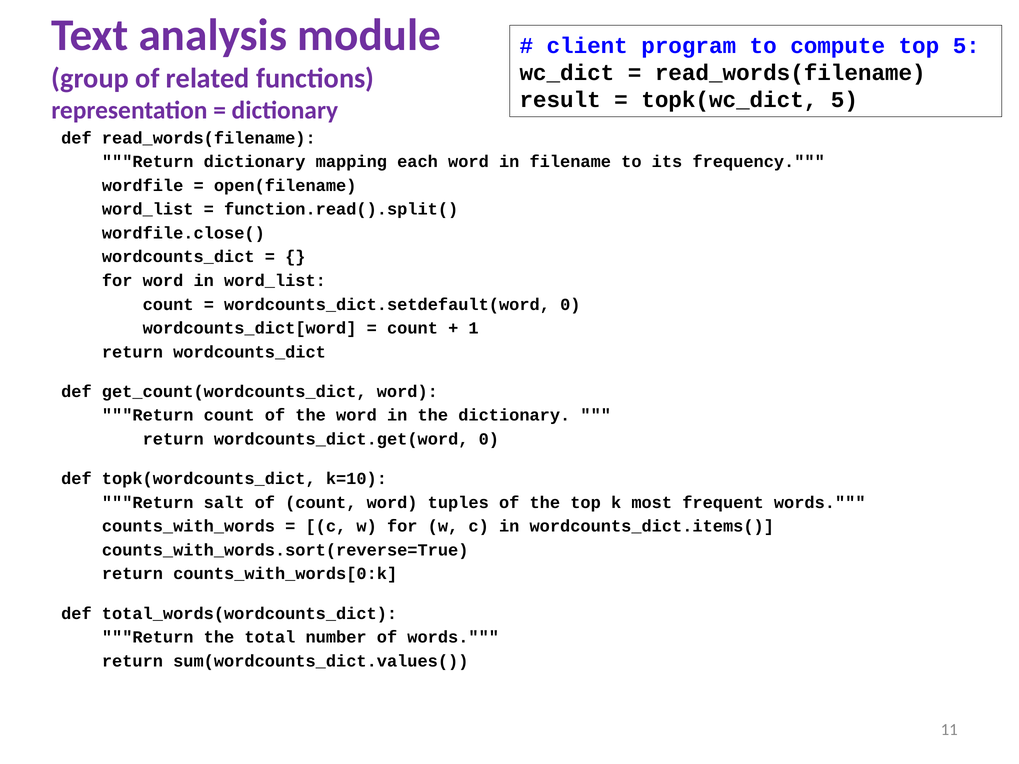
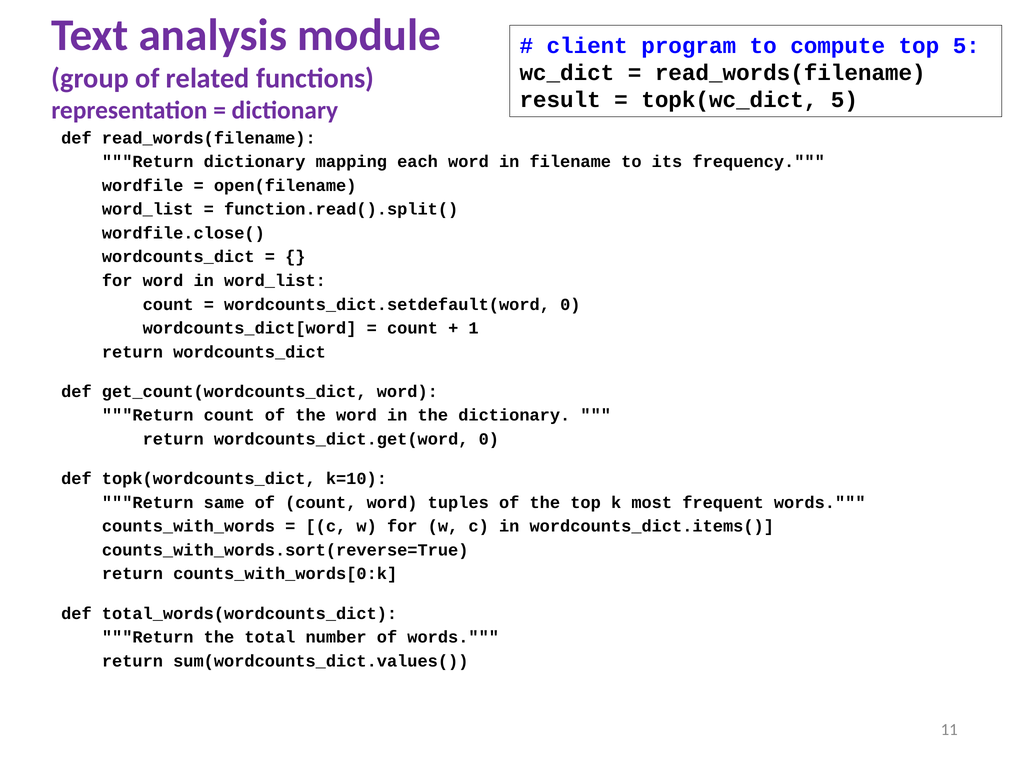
salt: salt -> same
